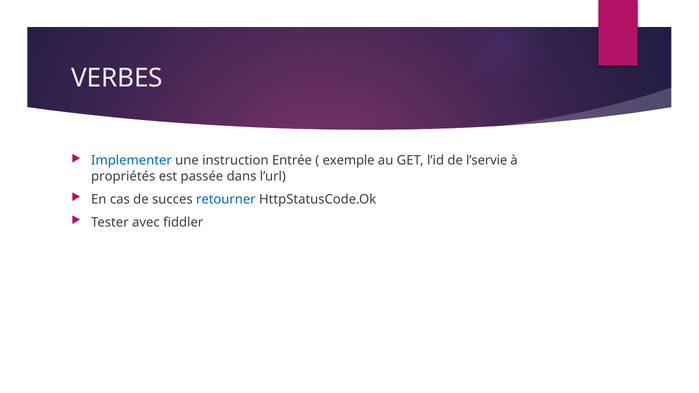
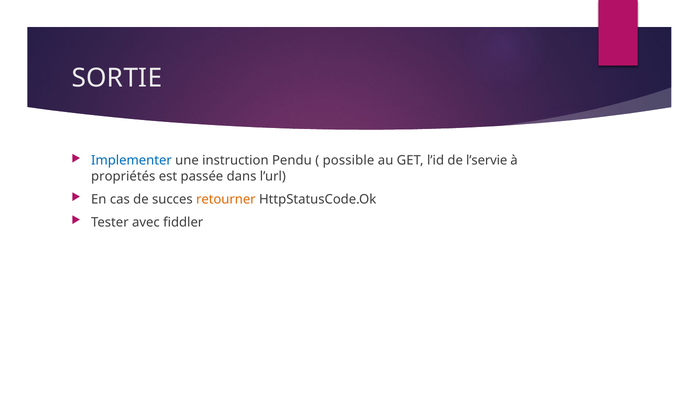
VERBES: VERBES -> SORTIE
Entrée: Entrée -> Pendu
exemple: exemple -> possible
retourner colour: blue -> orange
